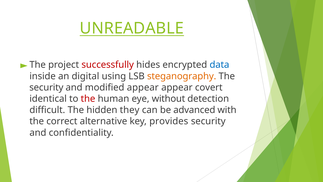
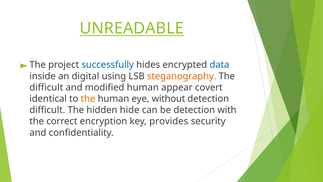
successfully colour: red -> blue
security at (46, 87): security -> difficult
modified appear: appear -> human
the at (88, 99) colour: red -> orange
they: they -> hide
be advanced: advanced -> detection
alternative: alternative -> encryption
